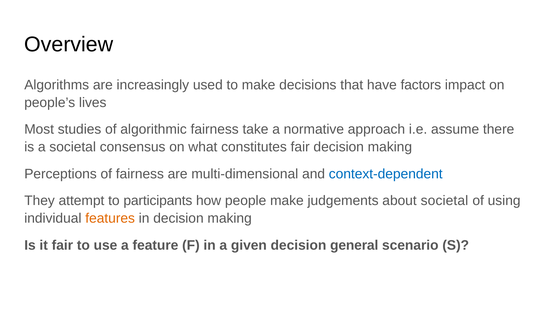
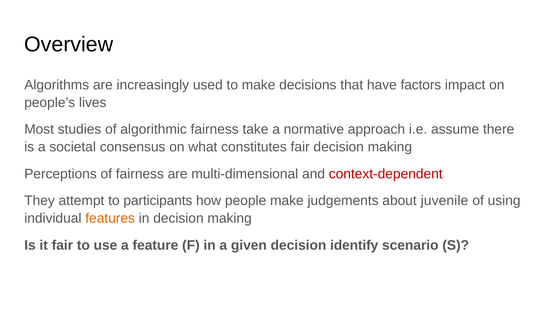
context-dependent colour: blue -> red
about societal: societal -> juvenile
general: general -> identify
